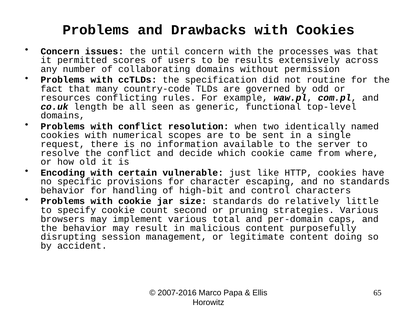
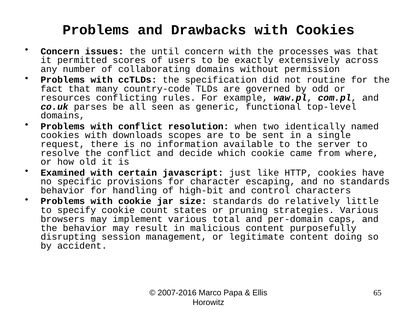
results: results -> exactly
length: length -> parses
numerical: numerical -> downloads
Encoding: Encoding -> Examined
vulnerable: vulnerable -> javascript
second: second -> states
